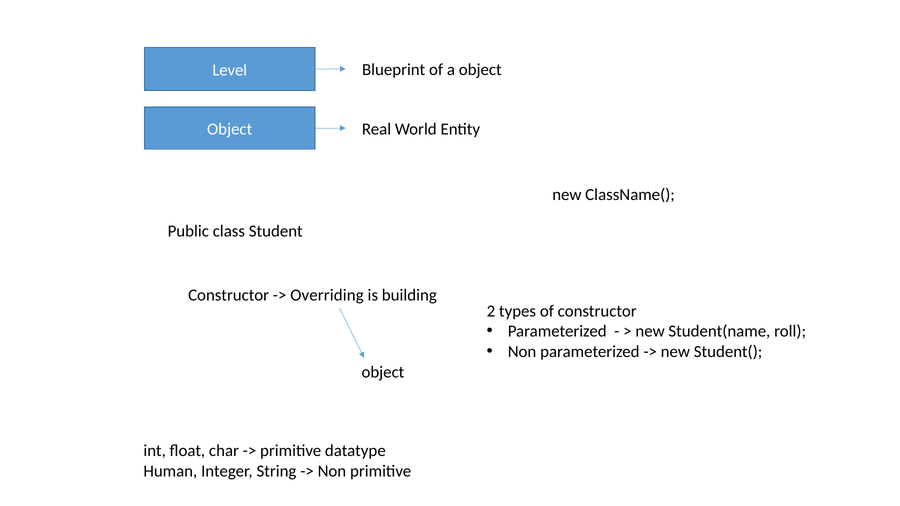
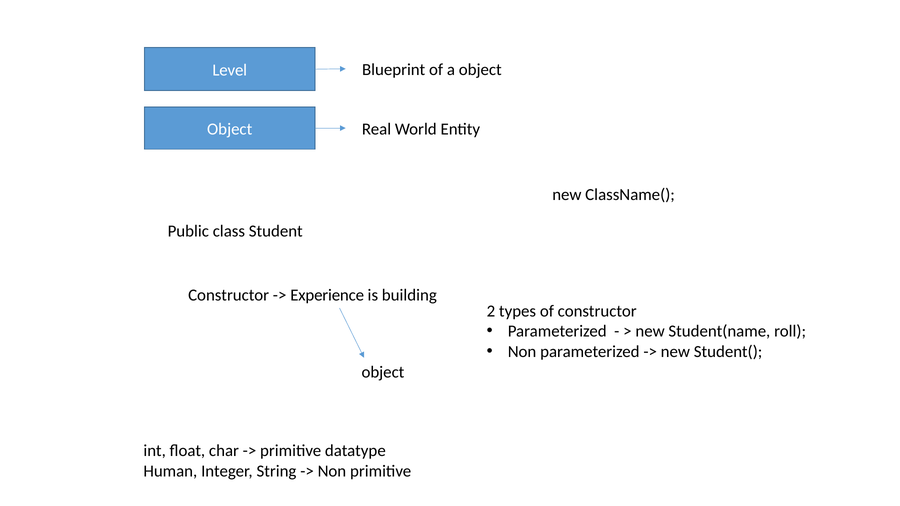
Overriding: Overriding -> Experience
